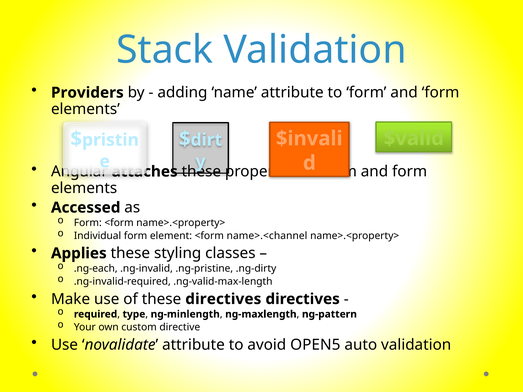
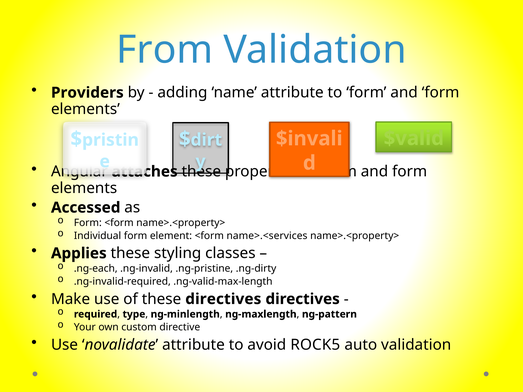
Stack: Stack -> From
name>.<channel: name>.<channel -> name>.<services
OPEN5: OPEN5 -> ROCK5
